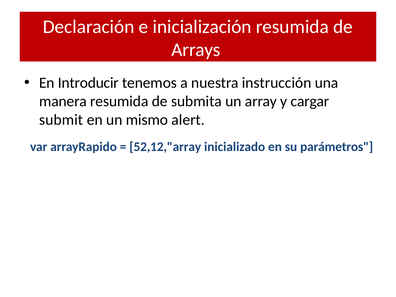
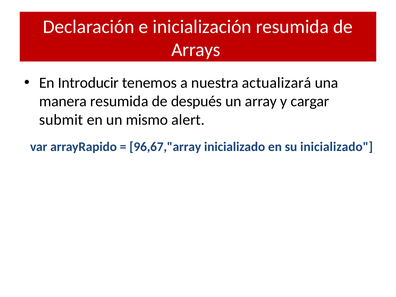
instrucción: instrucción -> actualizará
submita: submita -> después
52,12,"array: 52,12,"array -> 96,67,"array
su parámetros: parámetros -> inicializado
